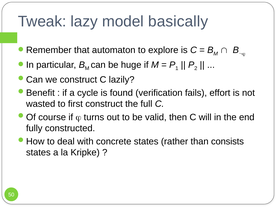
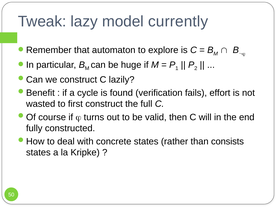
basically: basically -> currently
